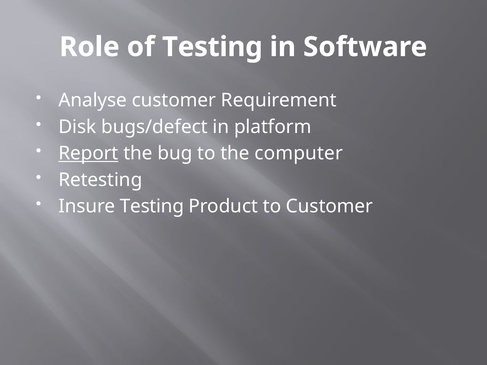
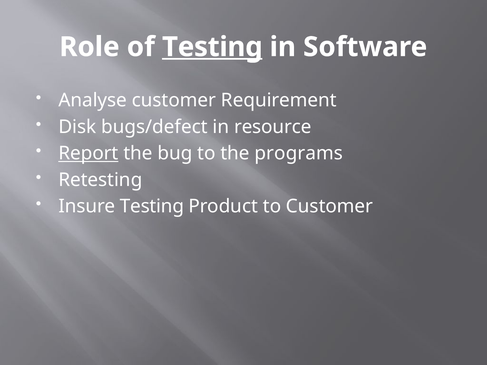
Testing at (212, 47) underline: none -> present
platform: platform -> resource
computer: computer -> programs
